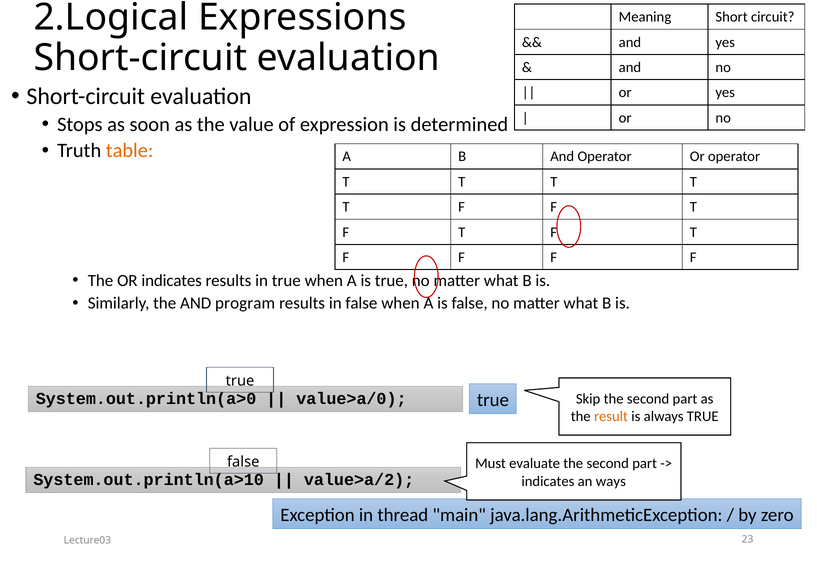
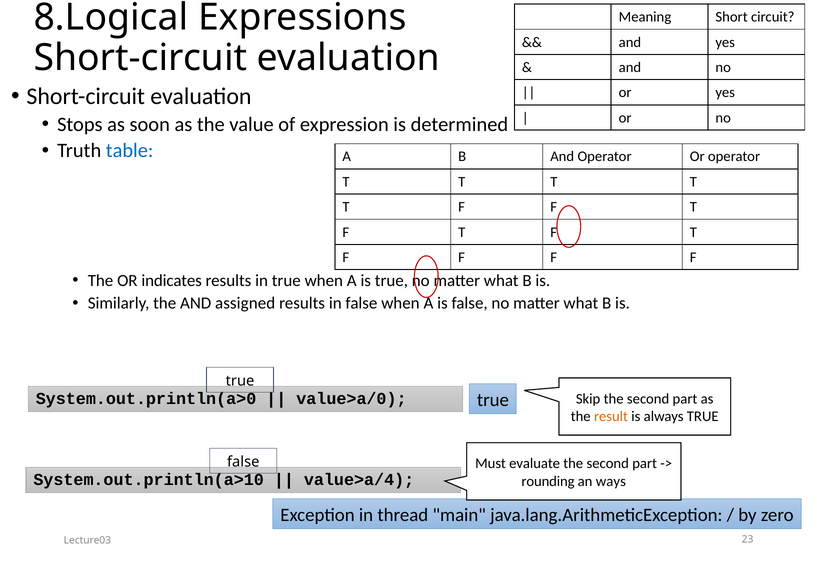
2.Logical: 2.Logical -> 8.Logical
table colour: orange -> blue
program: program -> assigned
value>a/2: value>a/2 -> value>a/4
indicates at (548, 481): indicates -> rounding
